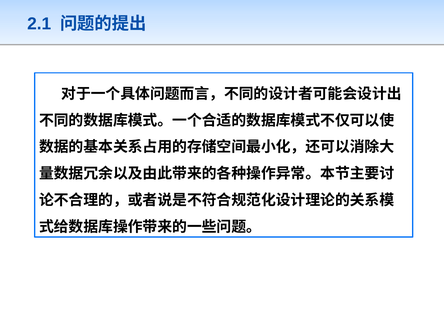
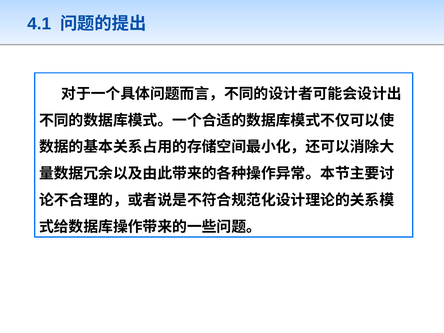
2.1: 2.1 -> 4.1
